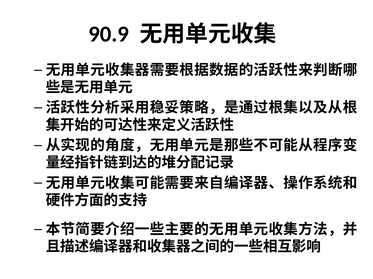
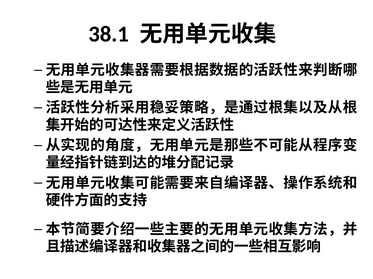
90.9: 90.9 -> 38.1
